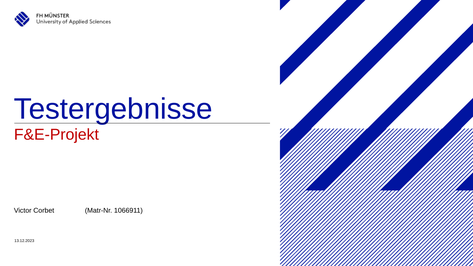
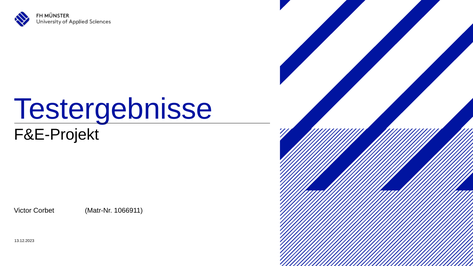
F&E-Projekt colour: red -> black
